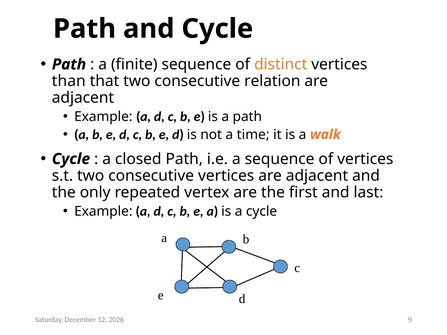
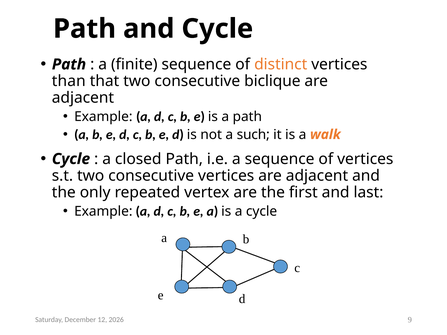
relation: relation -> biclique
time: time -> such
